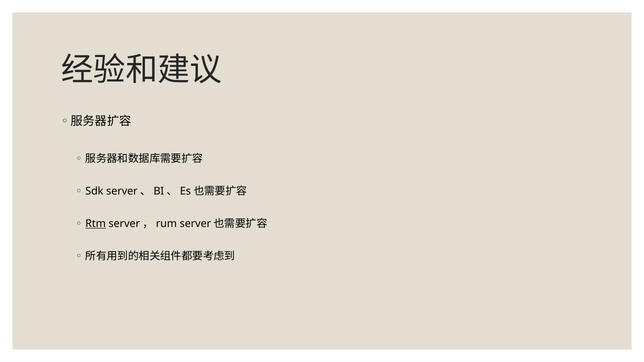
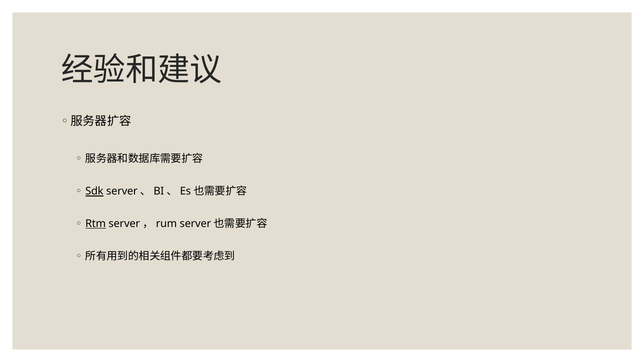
Sdk underline: none -> present
